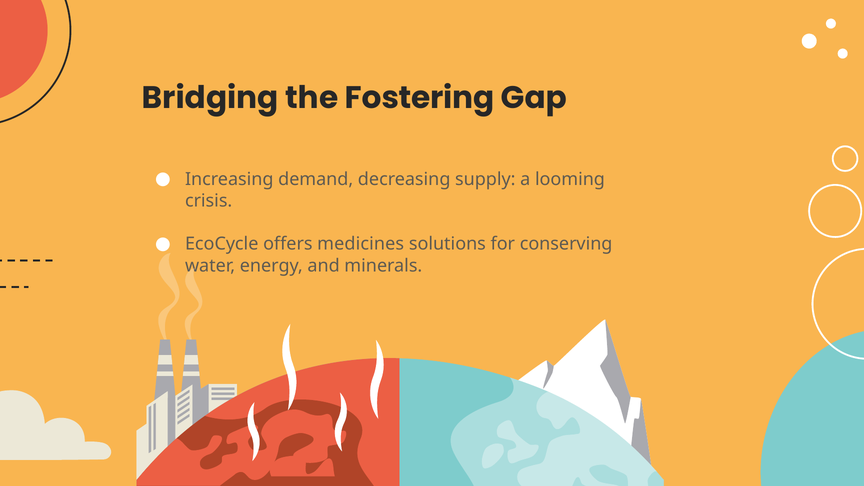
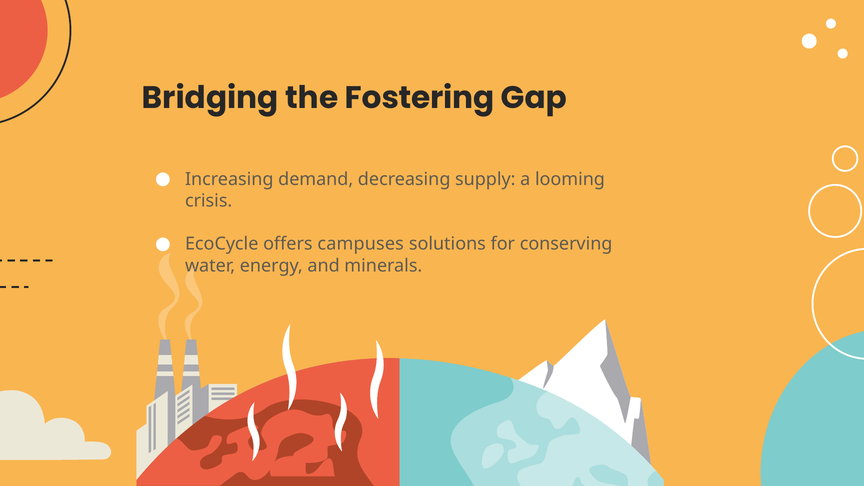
medicines: medicines -> campuses
